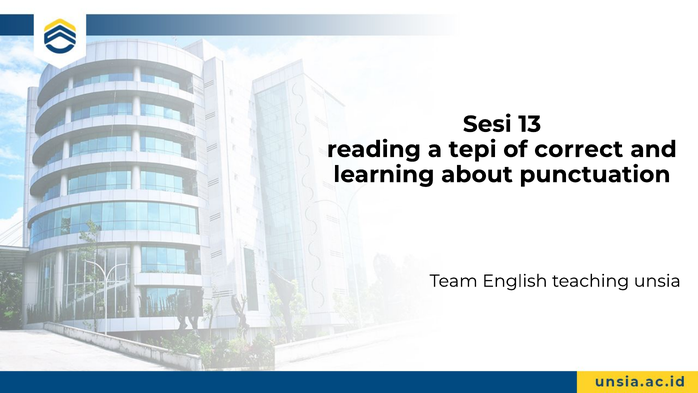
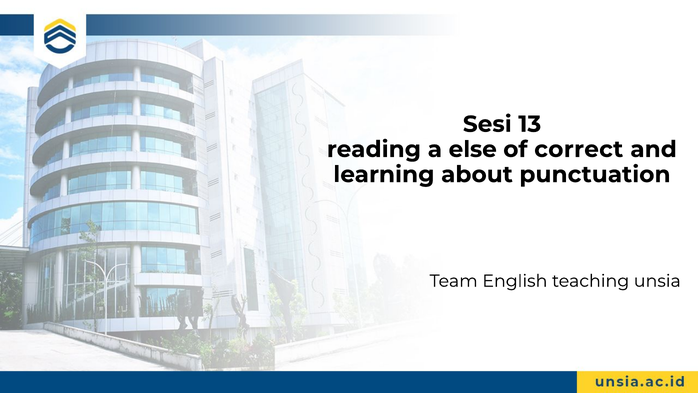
tepi: tepi -> else
